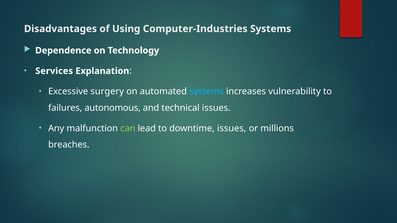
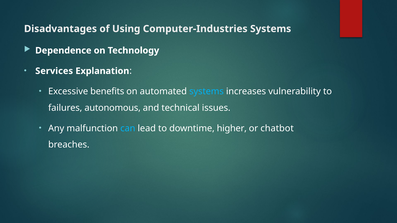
surgery: surgery -> benefits
can colour: light green -> light blue
downtime issues: issues -> higher
millions: millions -> chatbot
